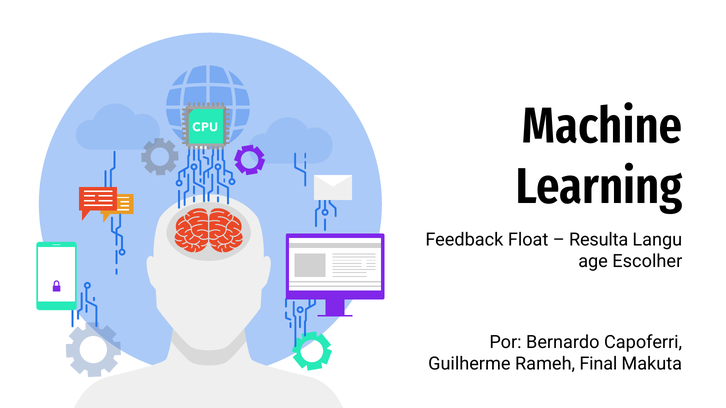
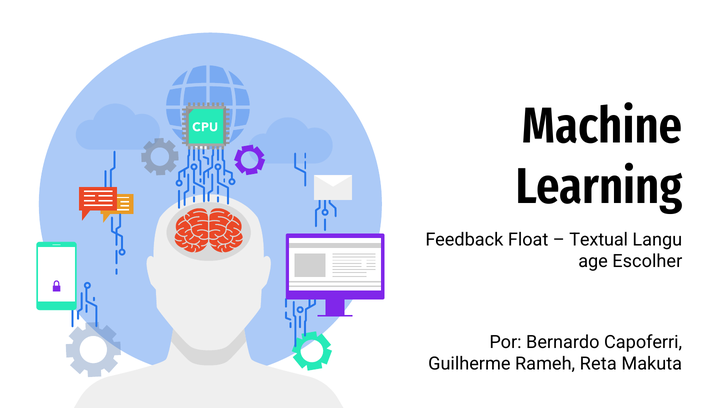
Resulta: Resulta -> Textual
Final: Final -> Reta
